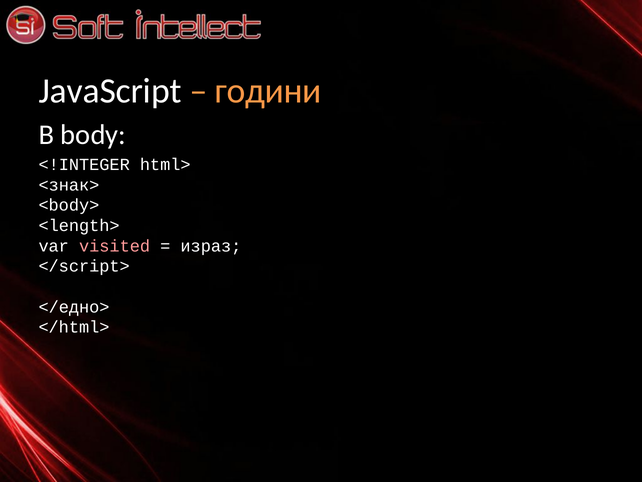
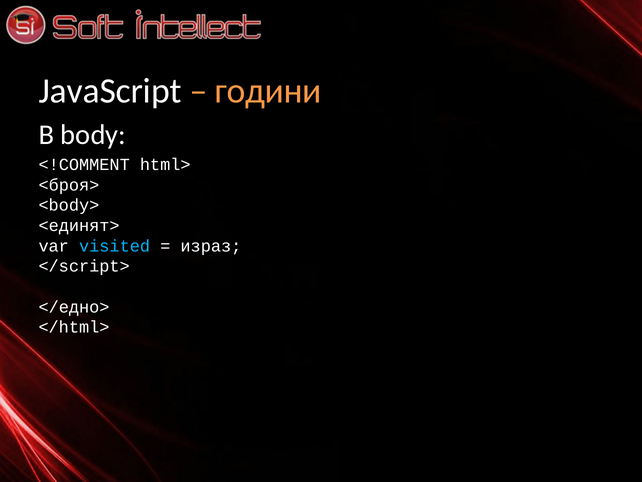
<!INTEGER: <!INTEGER -> <!COMMENT
<знак>: <знак> -> <броя>
<length>: <length> -> <единят>
visited colour: pink -> light blue
